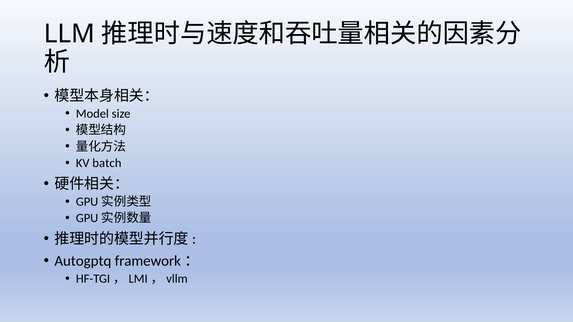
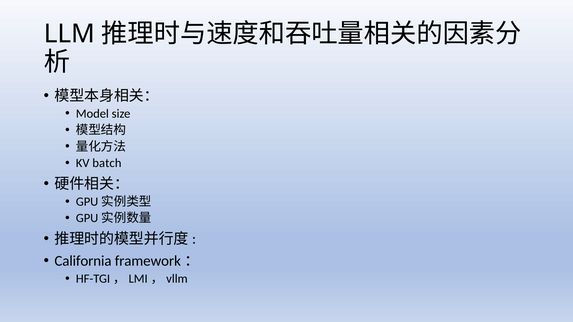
Autogptq: Autogptq -> California
